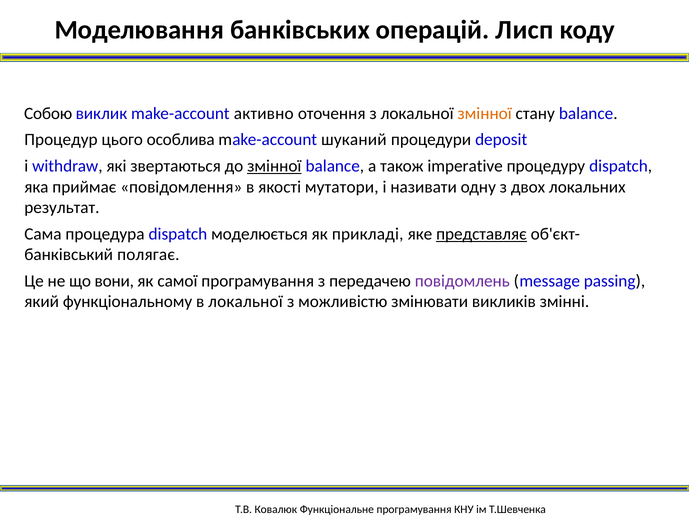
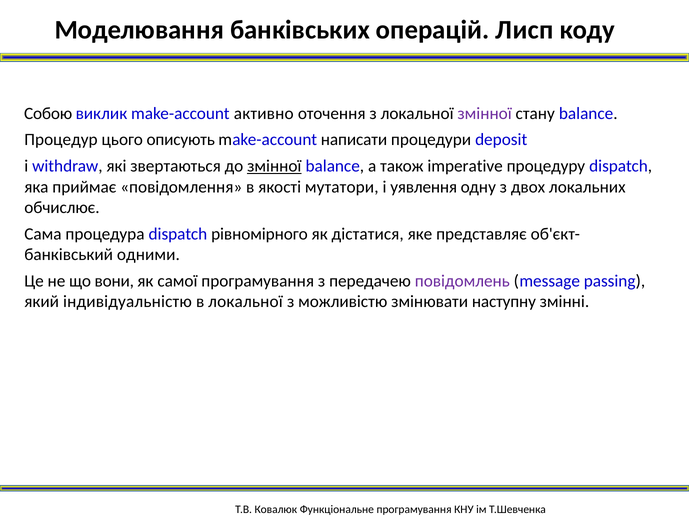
змінної at (485, 113) colour: orange -> purple
особлива: особлива -> описують
шуканий: шуканий -> написати
називати: називати -> уявлення
результат: результат -> обчислює
моделюється: моделюється -> рівномірного
прикладі: прикладі -> дістатися
представляє underline: present -> none
полягає: полягає -> одними
функціональному: функціональному -> індивідуальністю
викликів: викликів -> наступну
